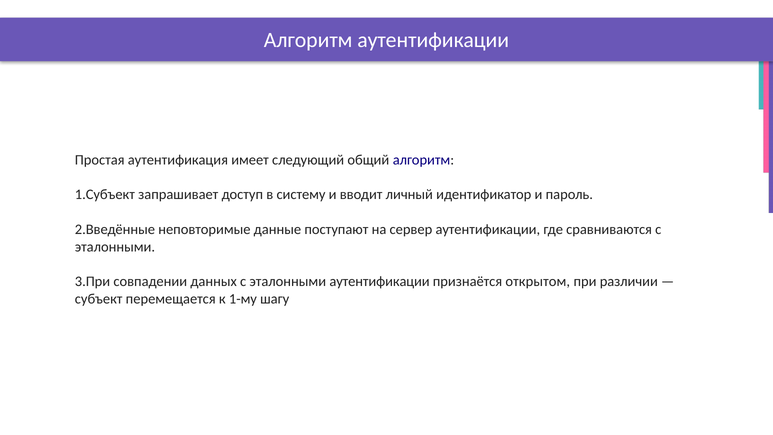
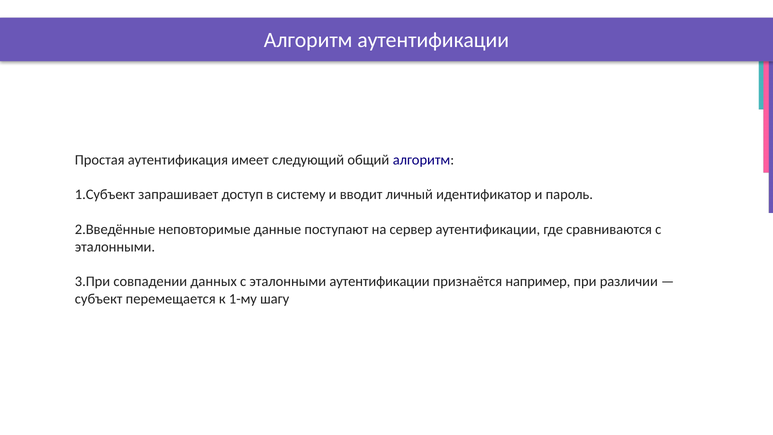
открытом: открытом -> например
